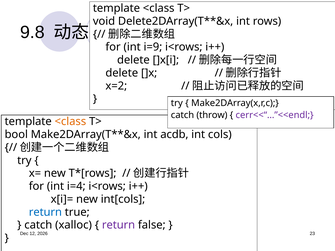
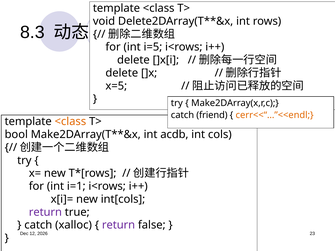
9.8: 9.8 -> 8.3
i=9: i=9 -> i=5
x=2: x=2 -> x=5
throw: throw -> friend
cerr<<“…”<<endl colour: purple -> orange
i=4: i=4 -> i=1
return at (45, 212) colour: blue -> purple
